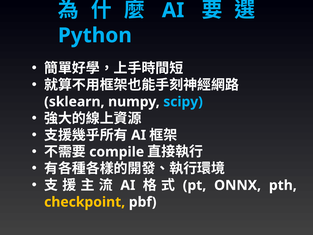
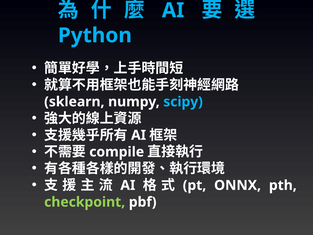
checkpoint colour: yellow -> light green
